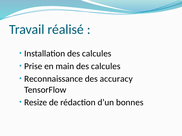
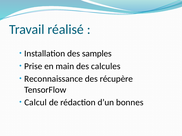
Installation des calcules: calcules -> samples
accuracy: accuracy -> récupère
Resize: Resize -> Calcul
